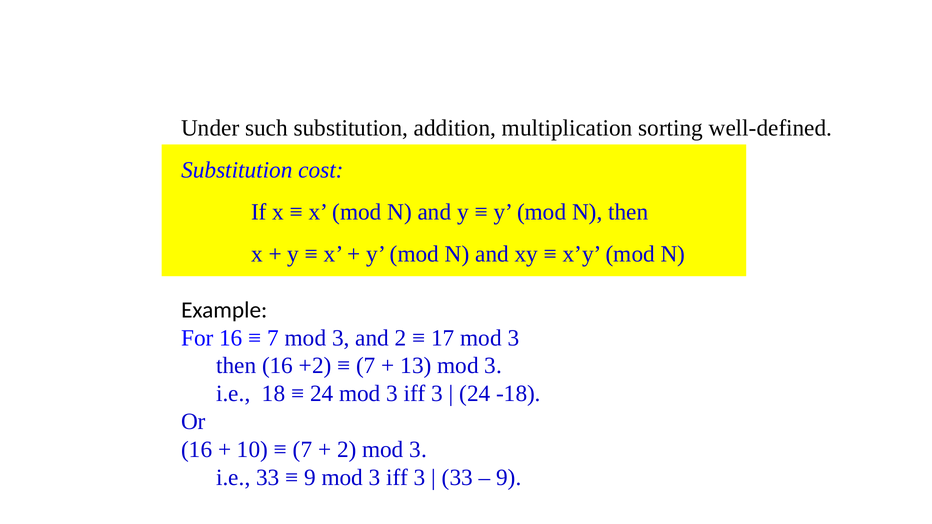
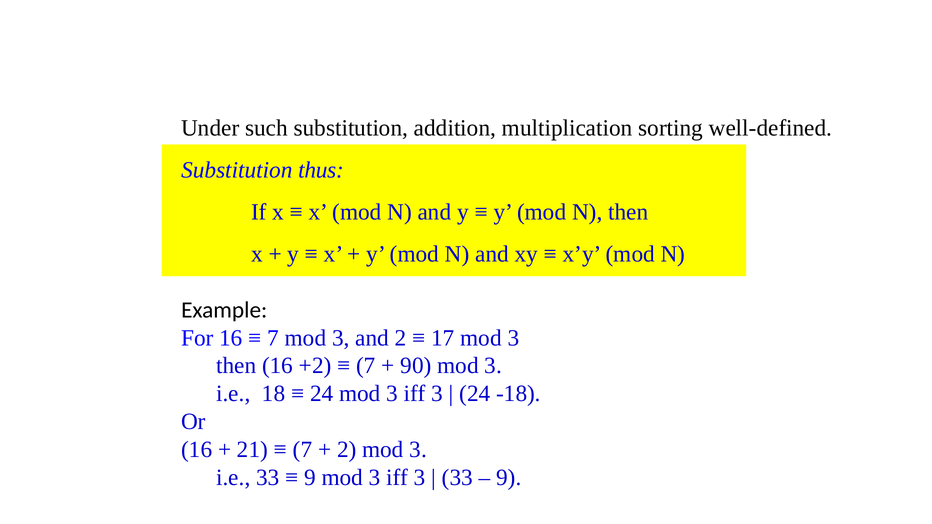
cost: cost -> thus
13: 13 -> 90
10: 10 -> 21
